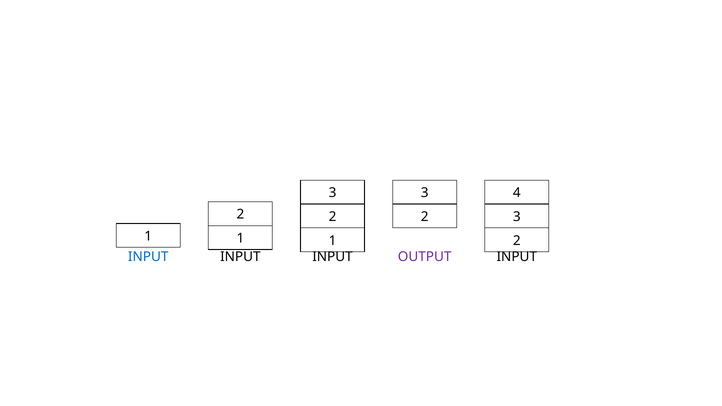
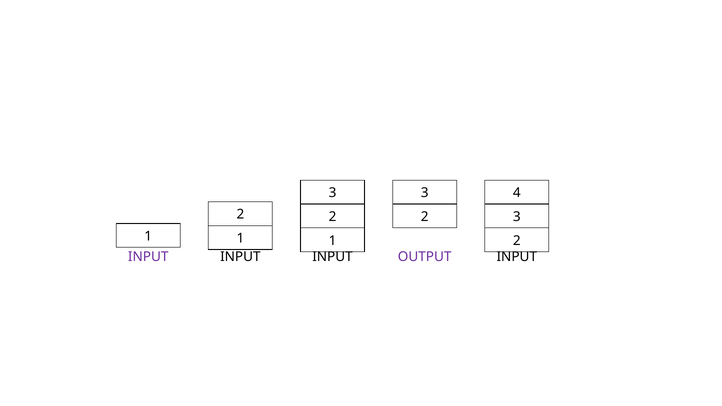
INPUT at (148, 257) colour: blue -> purple
